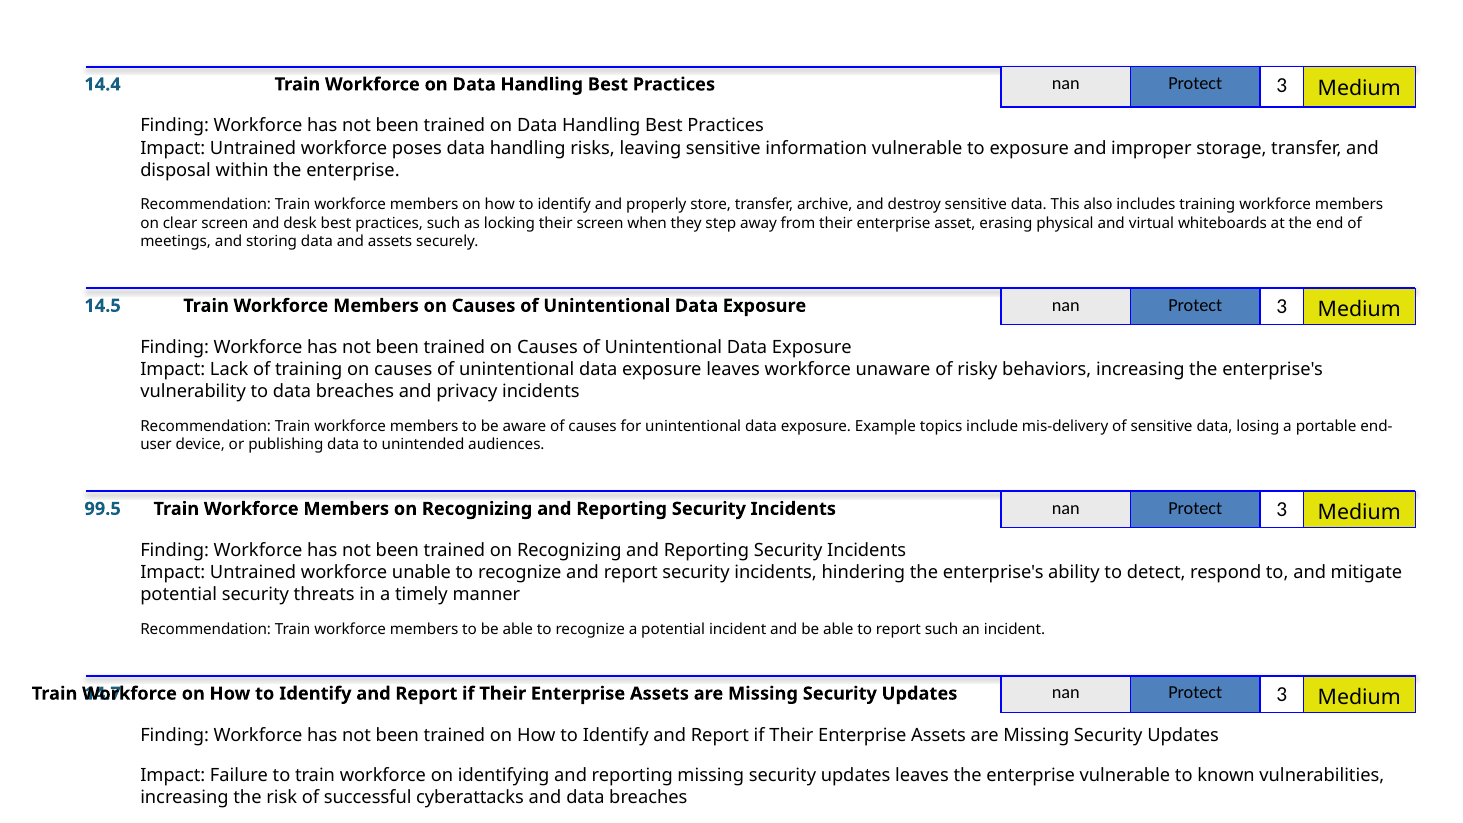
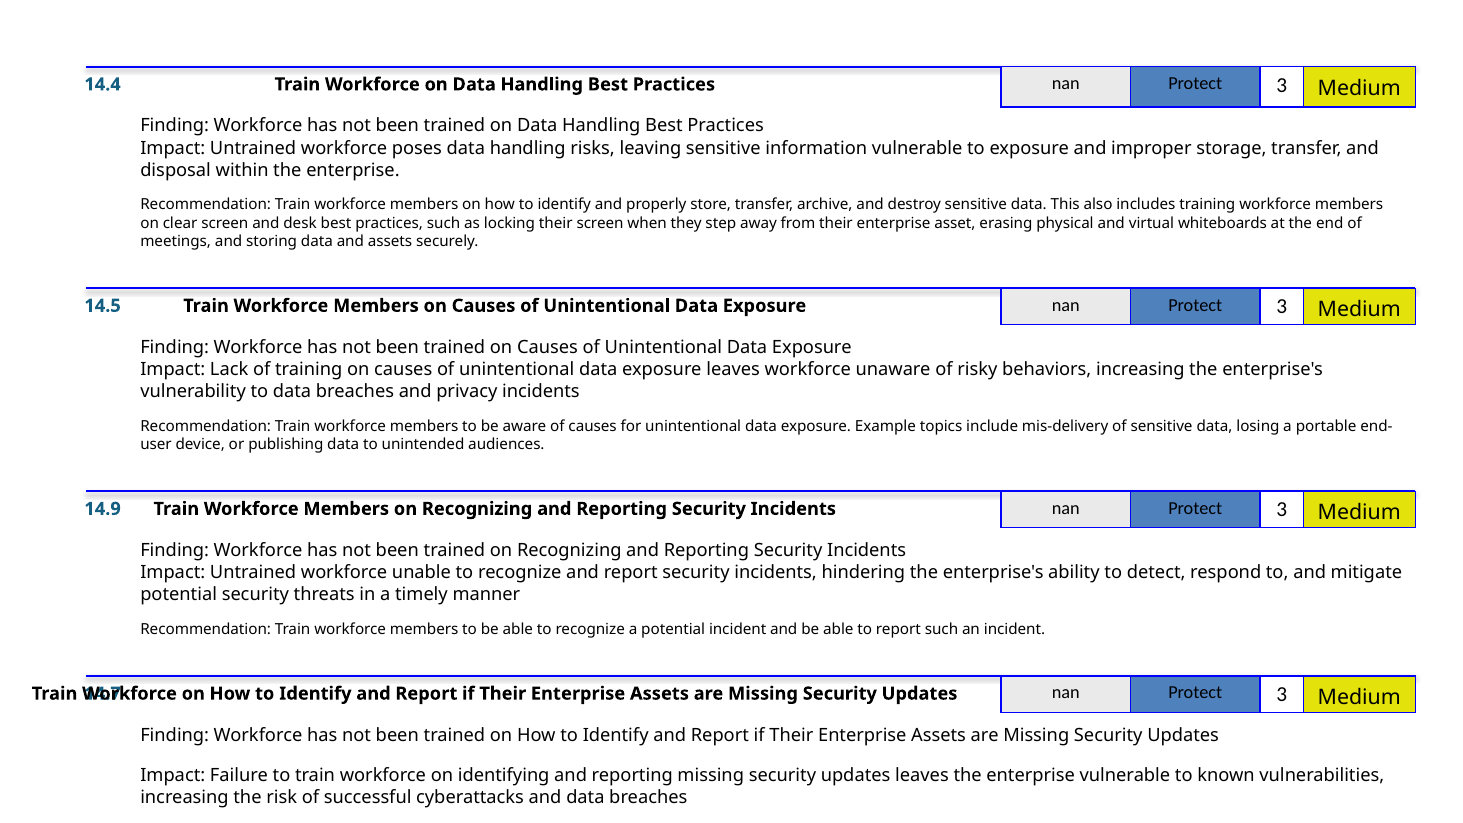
99.5: 99.5 -> 14.9
